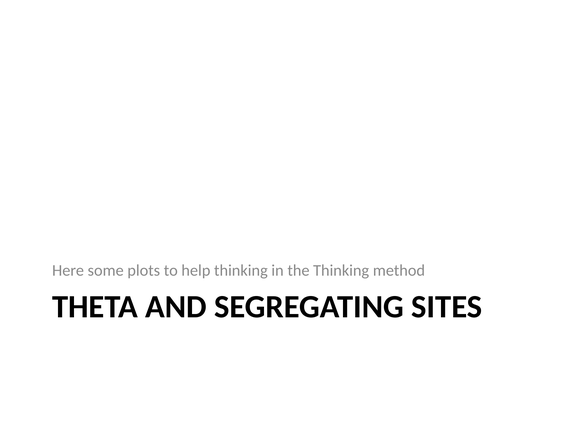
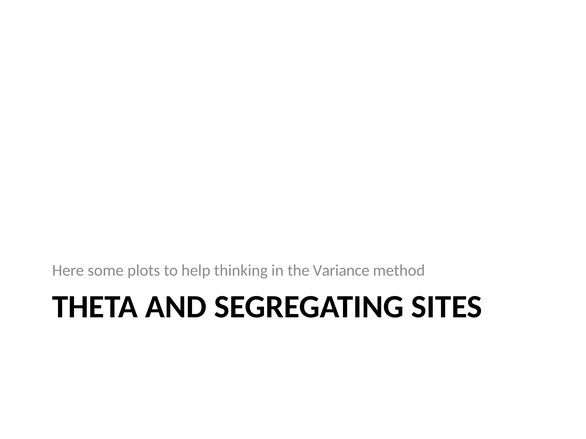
the Thinking: Thinking -> Variance
